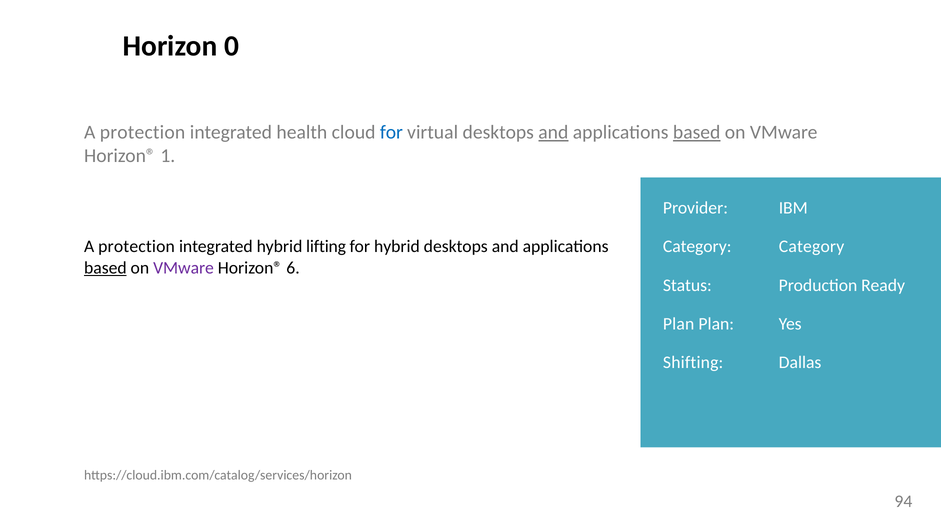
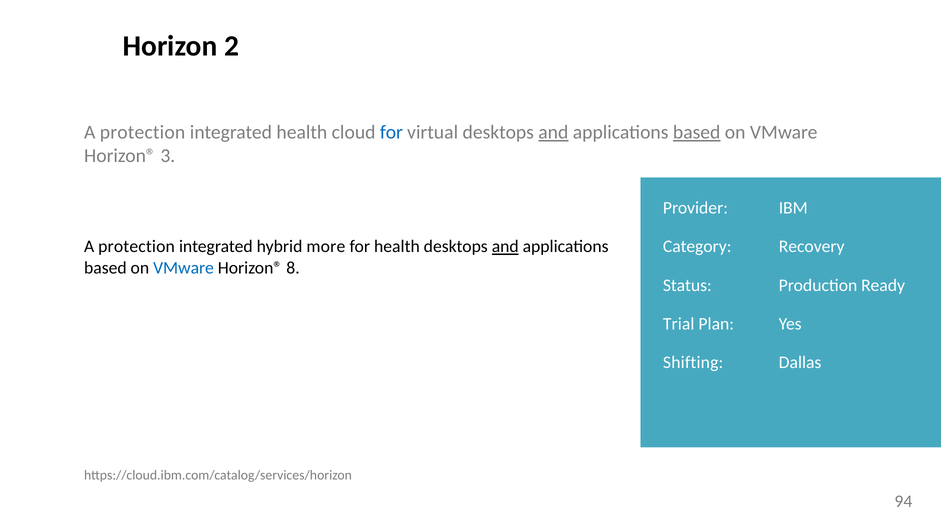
0: 0 -> 2
1: 1 -> 3
lifting: lifting -> more
for hybrid: hybrid -> health
and at (505, 247) underline: none -> present
Category Category: Category -> Recovery
based at (105, 268) underline: present -> none
VMware at (184, 268) colour: purple -> blue
6: 6 -> 8
Plan at (679, 324): Plan -> Trial
